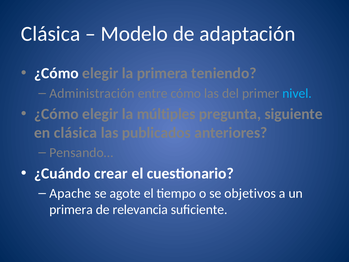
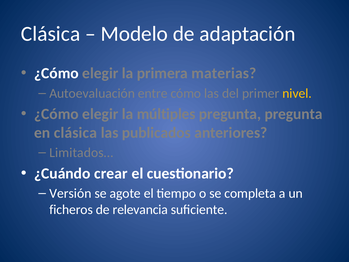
teniendo: teniendo -> materias
Administración: Administración -> Autoevaluación
nivel colour: light blue -> yellow
pregunta siguiente: siguiente -> pregunta
Pensando…: Pensando… -> Limitados…
Apache: Apache -> Versión
objetivos: objetivos -> completa
primera at (71, 210): primera -> ficheros
